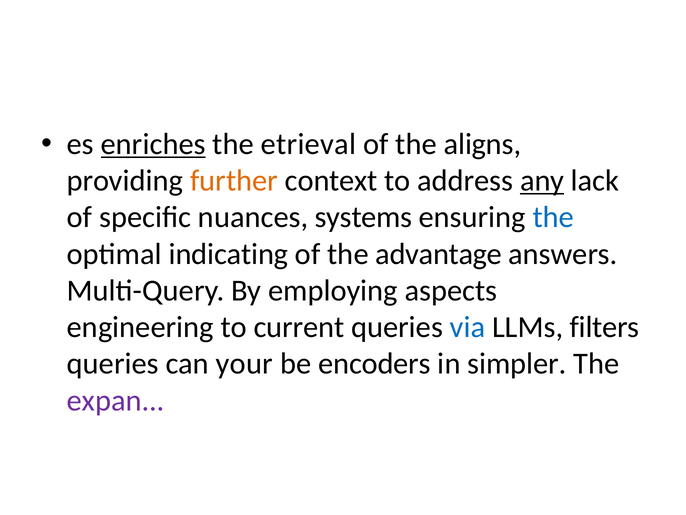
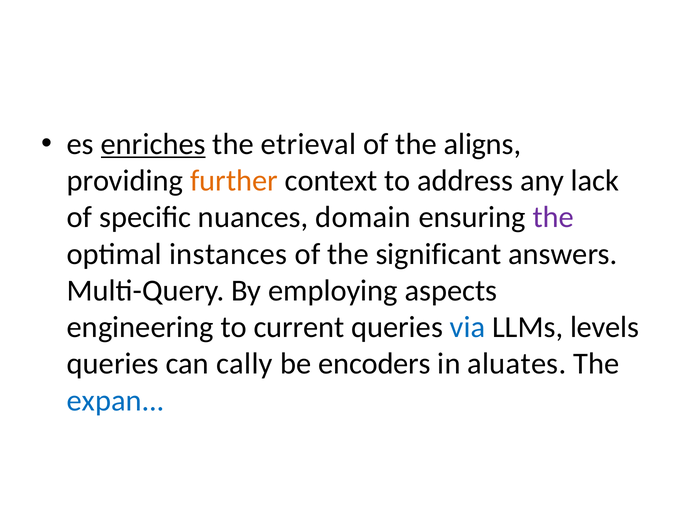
any underline: present -> none
systems: systems -> domain
the at (553, 217) colour: blue -> purple
indicating: indicating -> instances
advantage: advantage -> significant
filters: filters -> levels
your: your -> cally
simpler: simpler -> aluates
expan colour: purple -> blue
